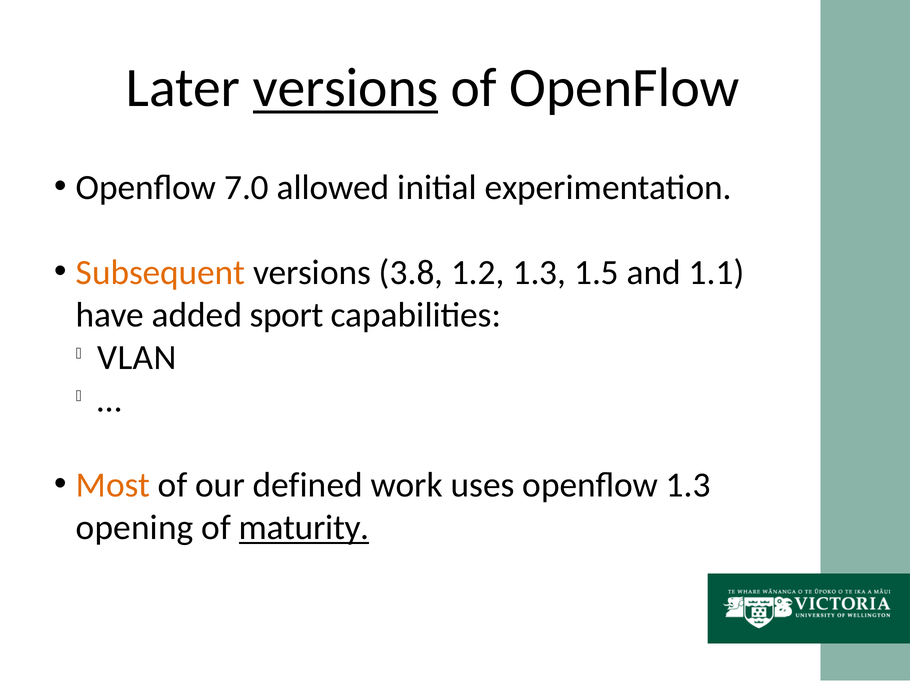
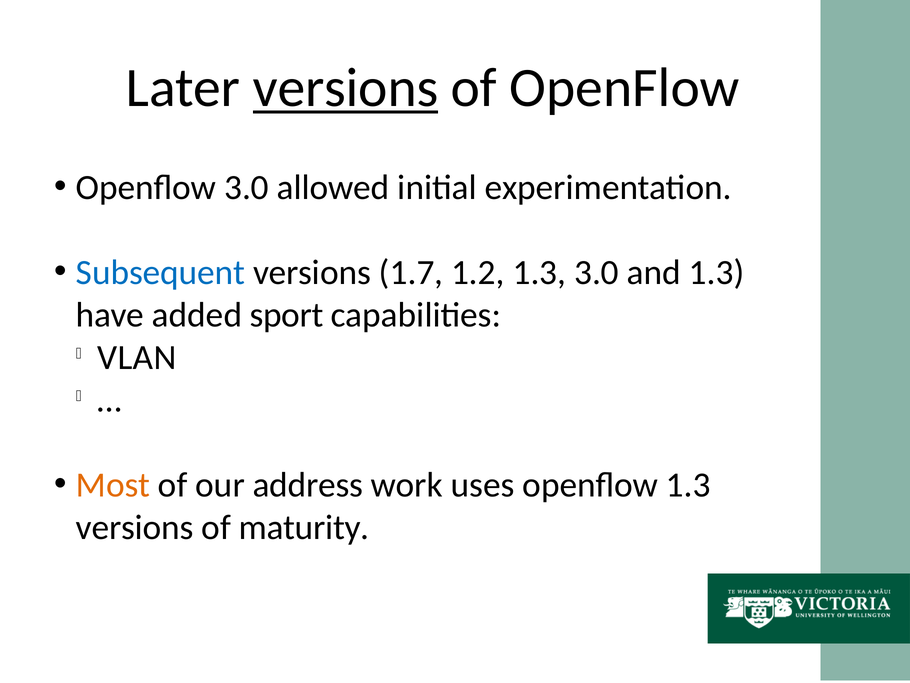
Openflow 7.0: 7.0 -> 3.0
Subsequent colour: orange -> blue
3.8: 3.8 -> 1.7
1.3 1.5: 1.5 -> 3.0
and 1.1: 1.1 -> 1.3
defined: defined -> address
opening at (135, 527): opening -> versions
maturity underline: present -> none
